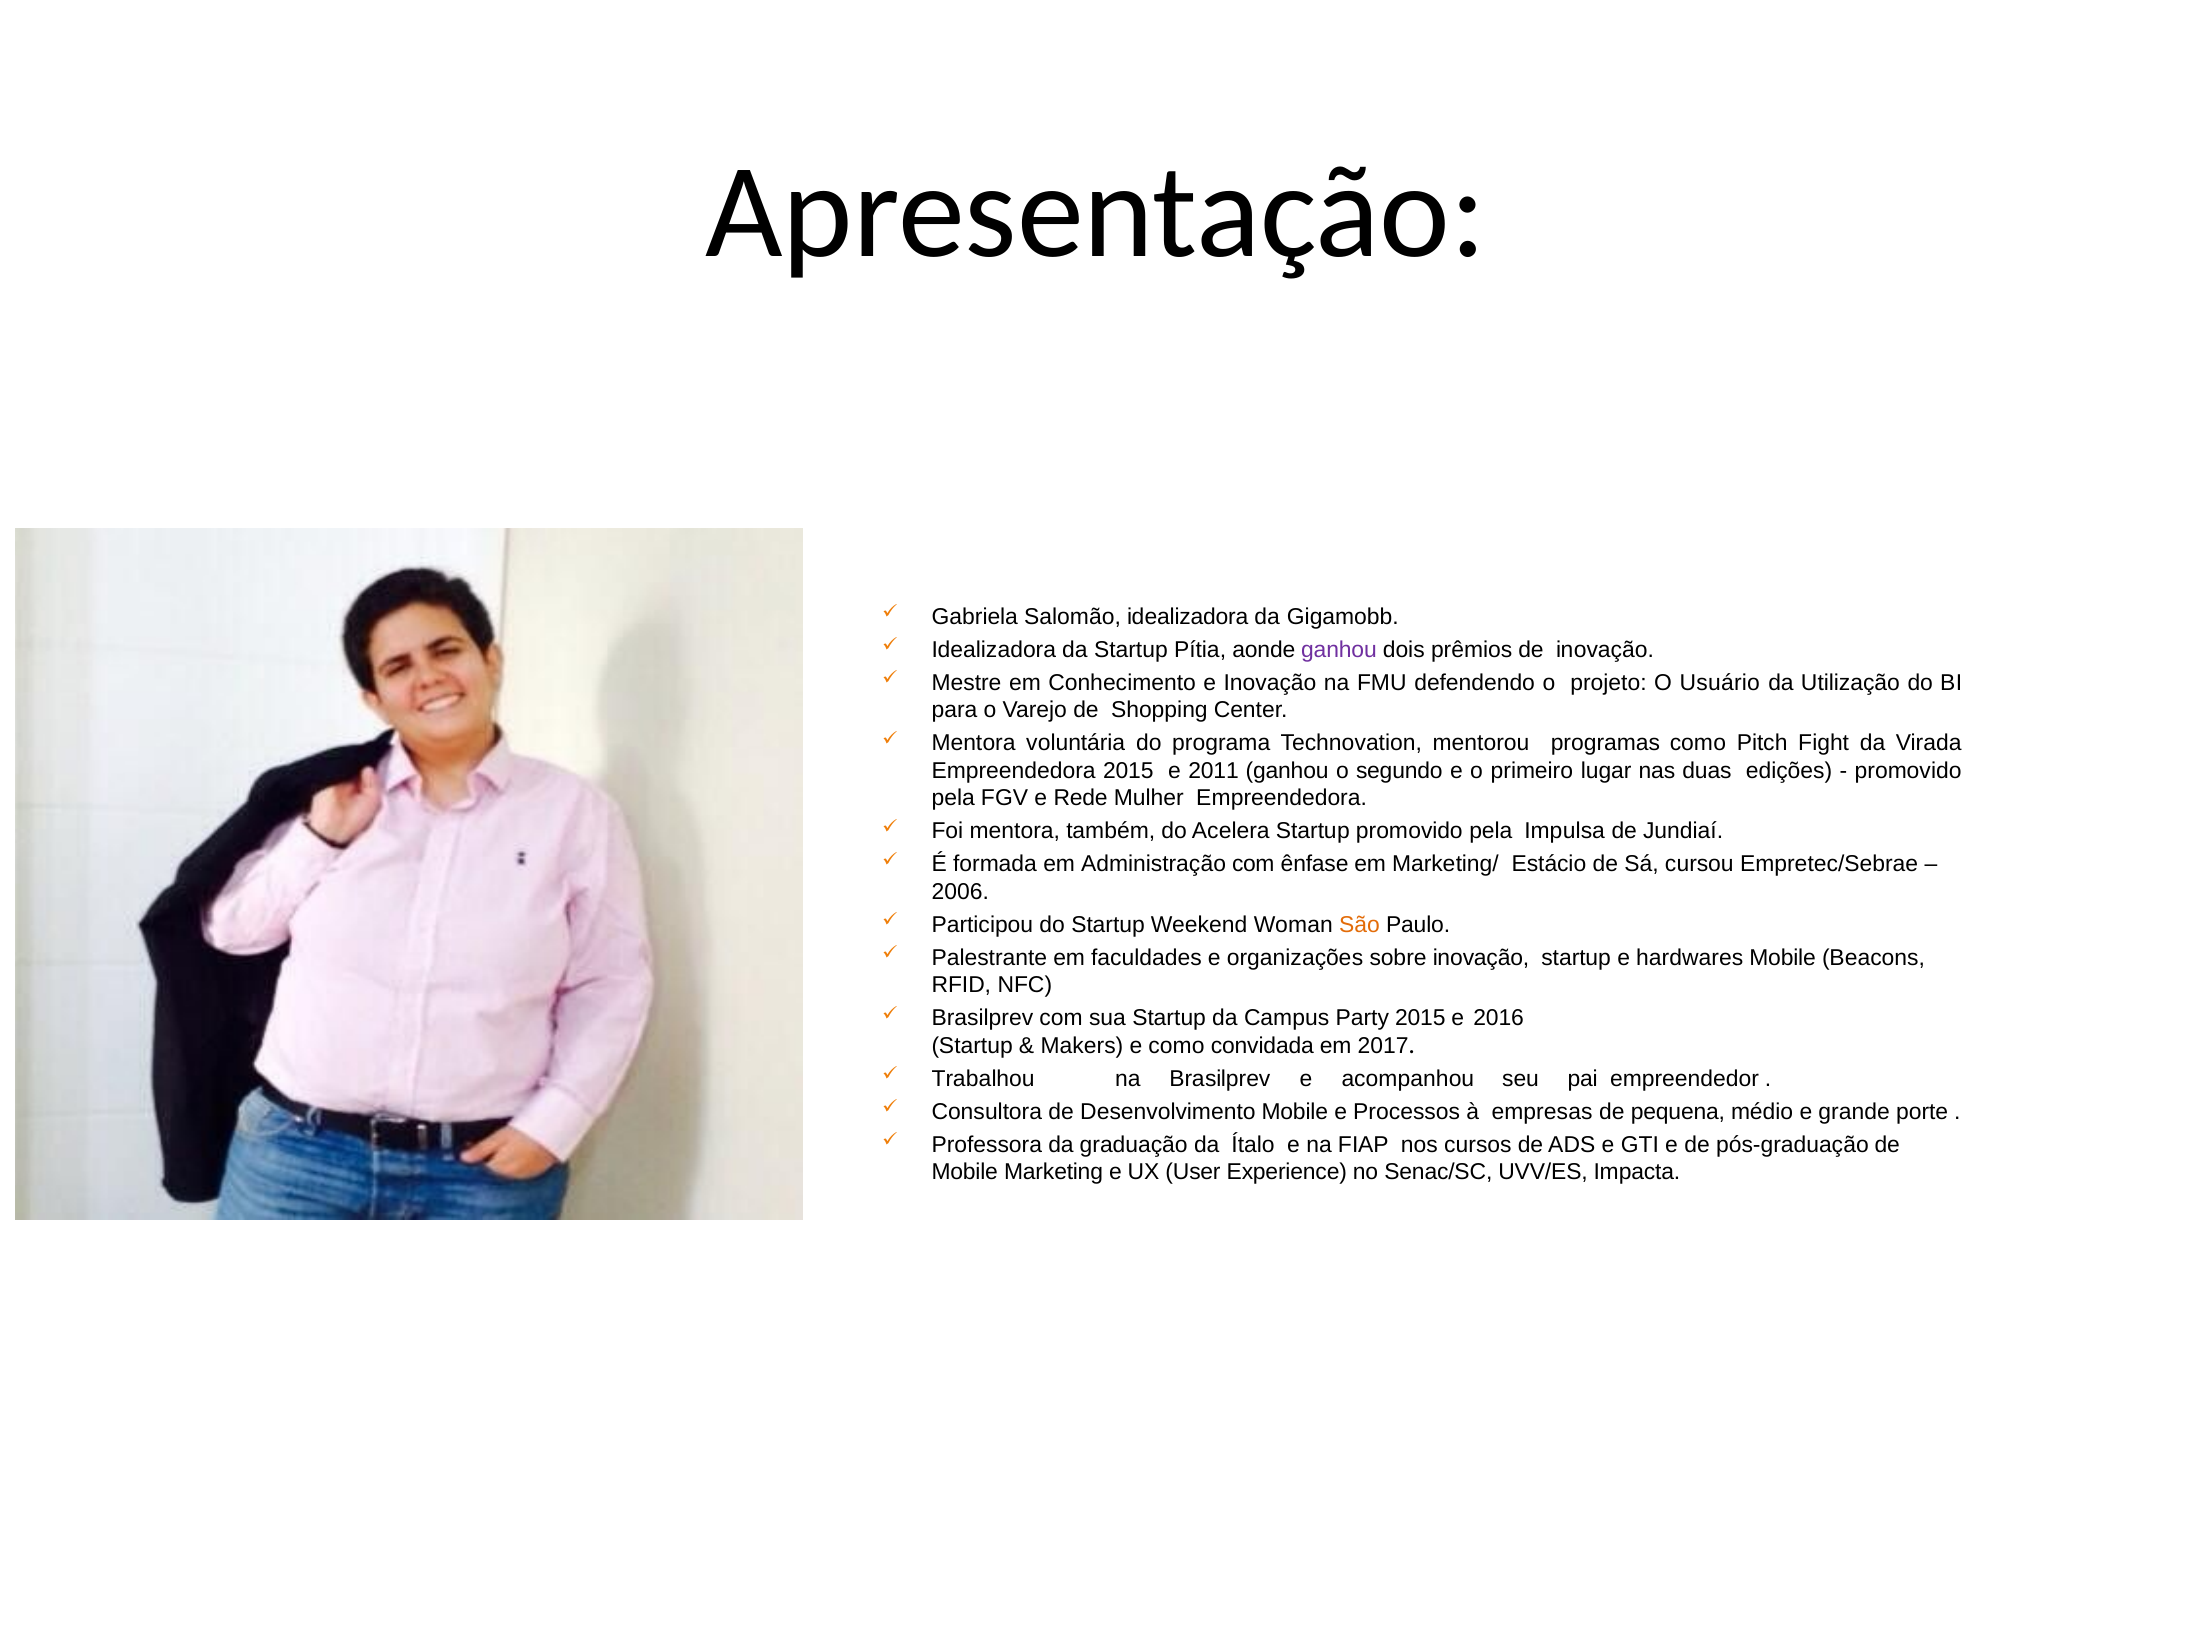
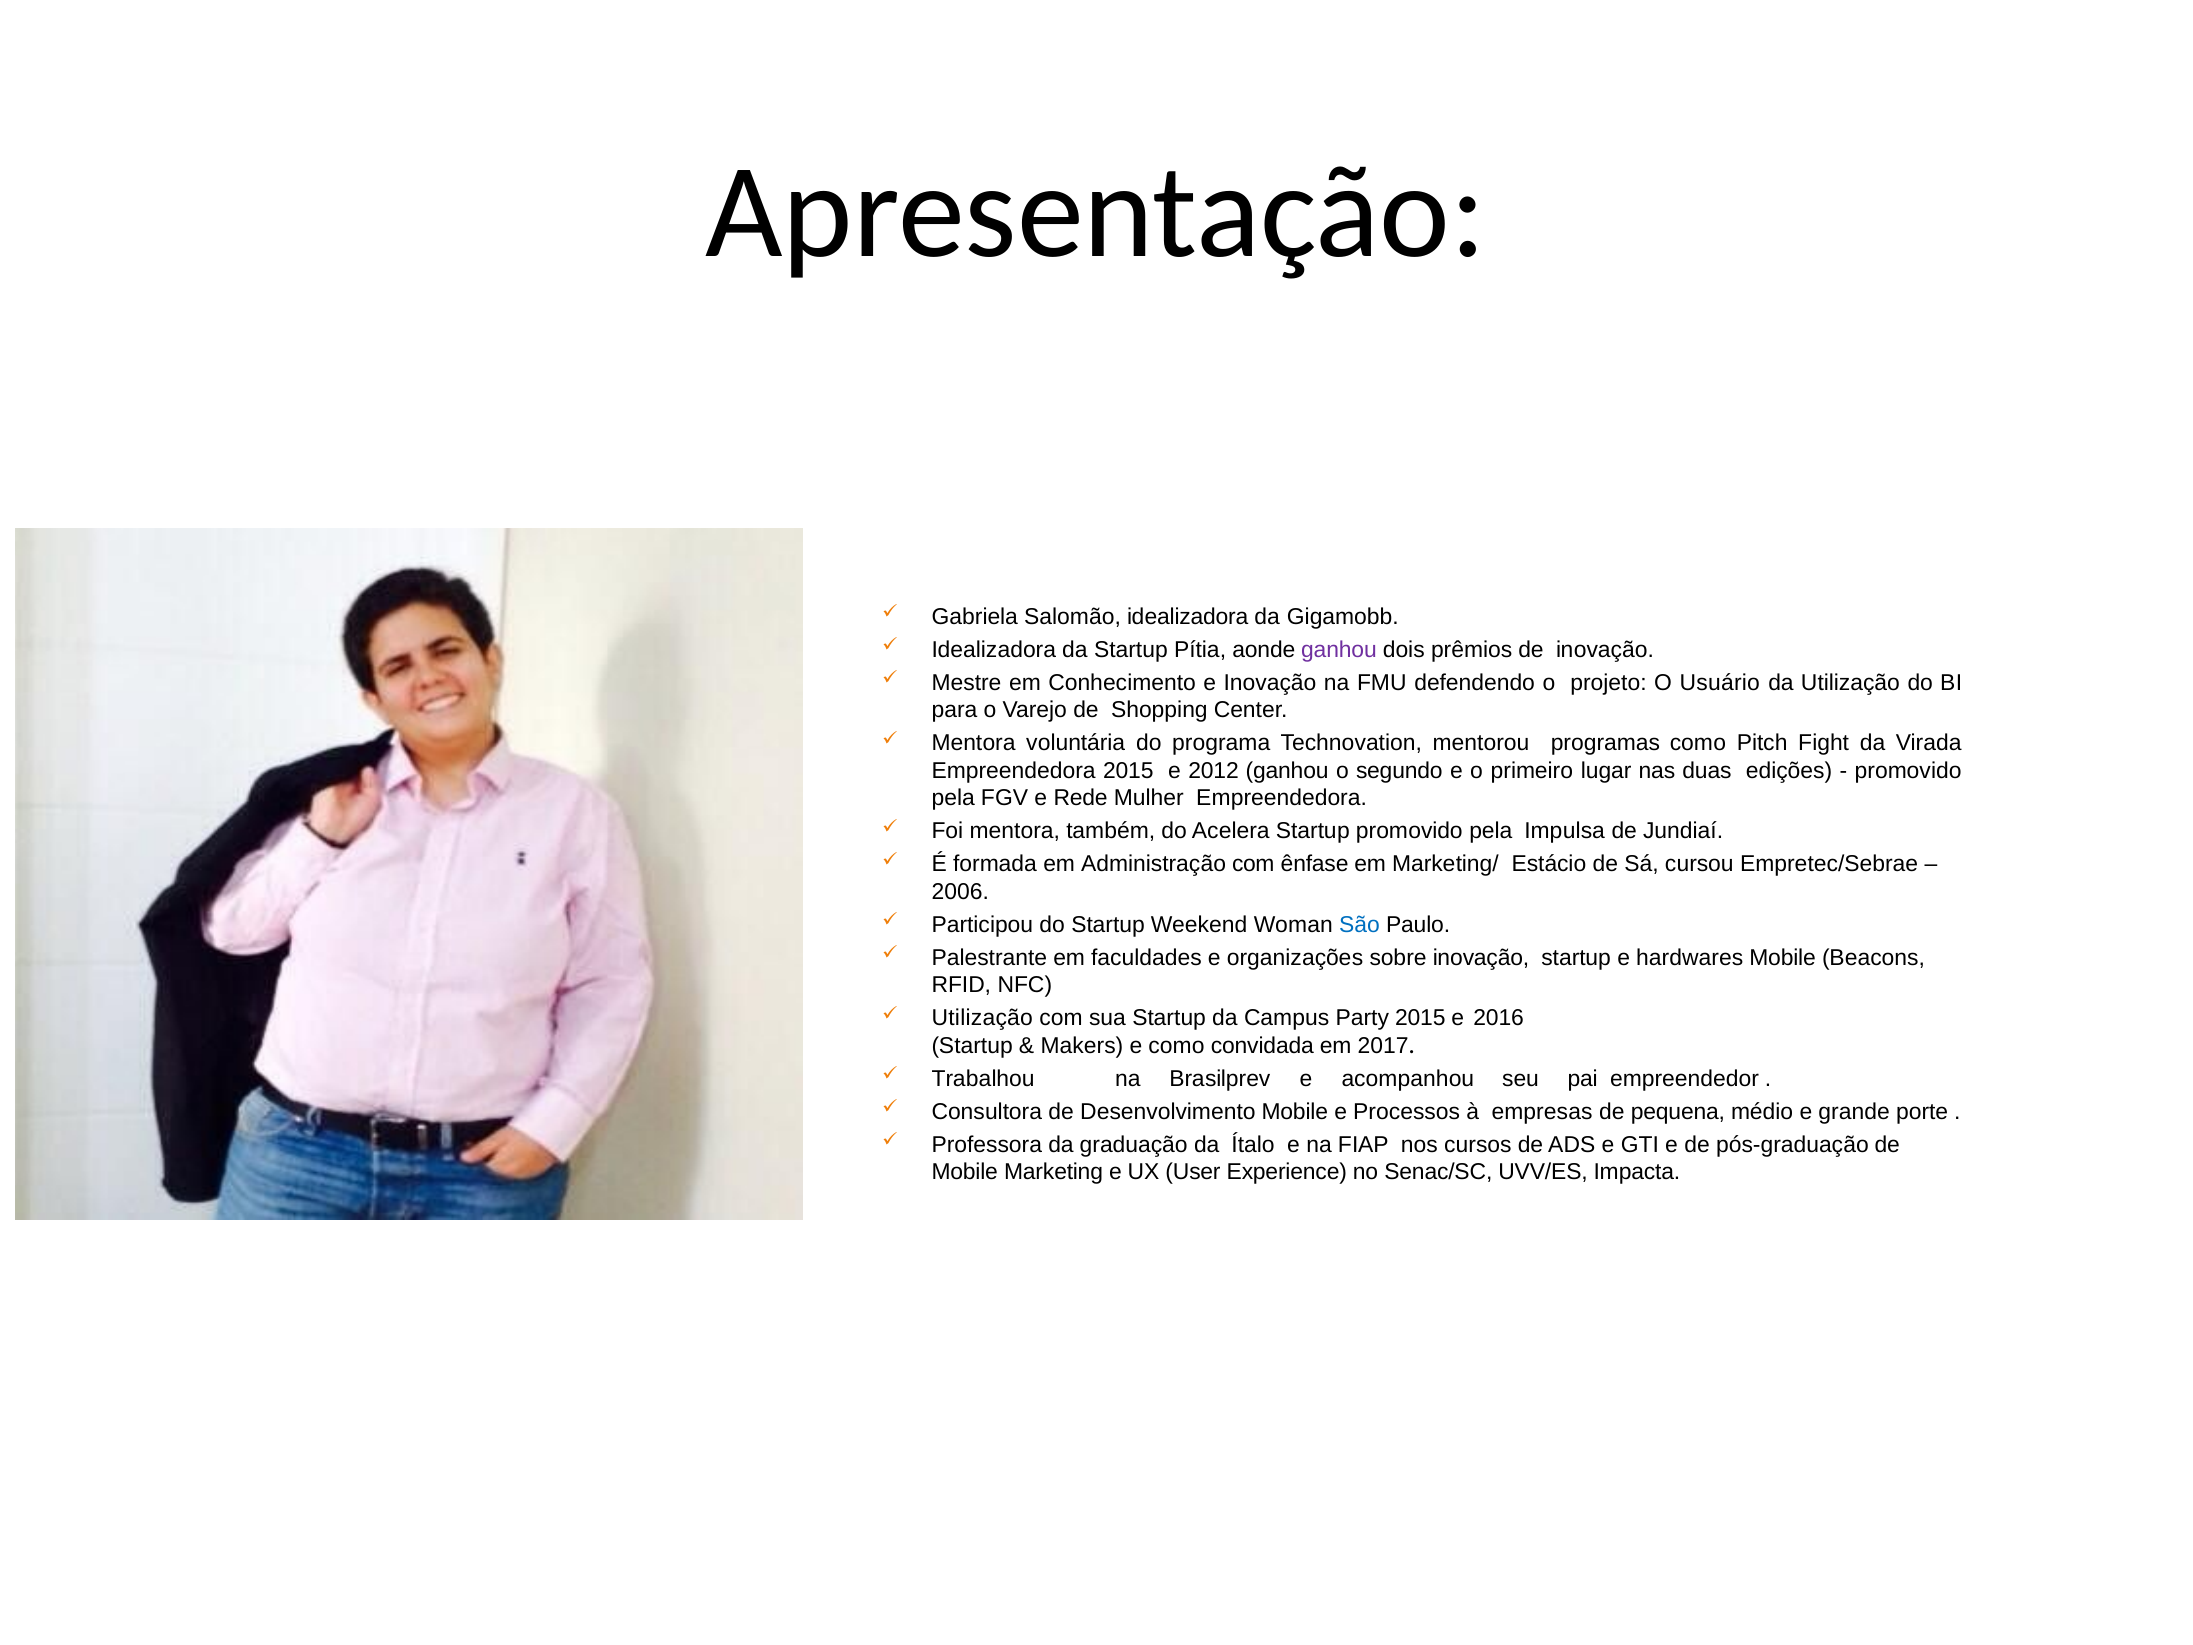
2011: 2011 -> 2012
São colour: orange -> blue
Brasilprev at (982, 1018): Brasilprev -> Utilização
